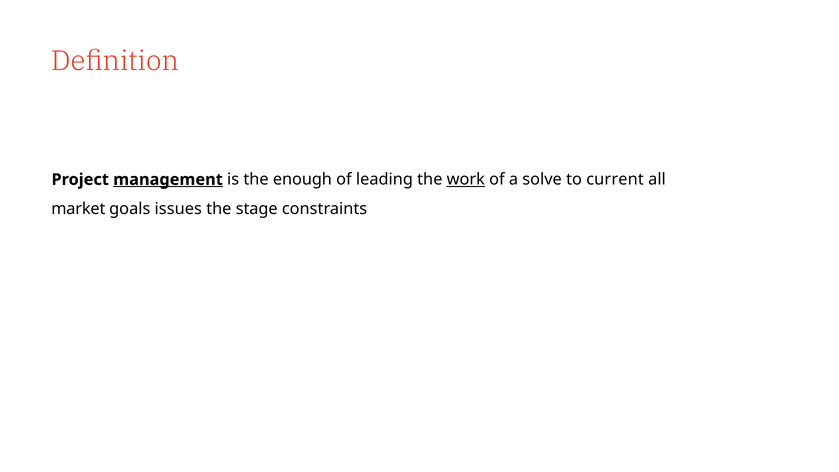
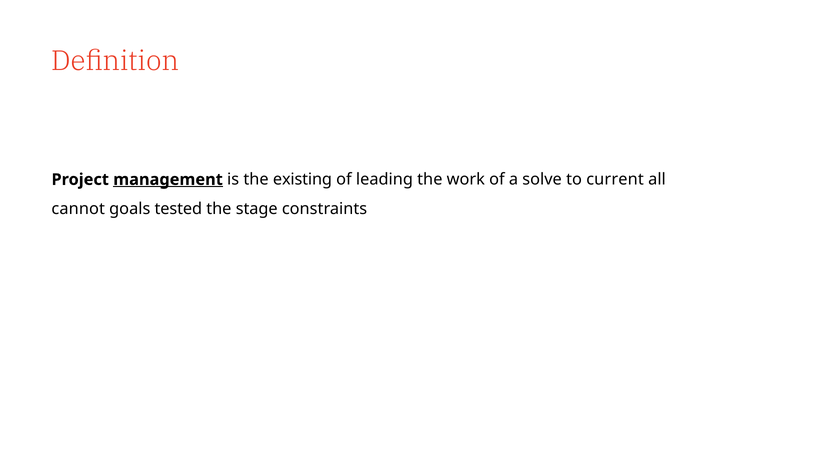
enough: enough -> existing
work underline: present -> none
market: market -> cannot
issues: issues -> tested
